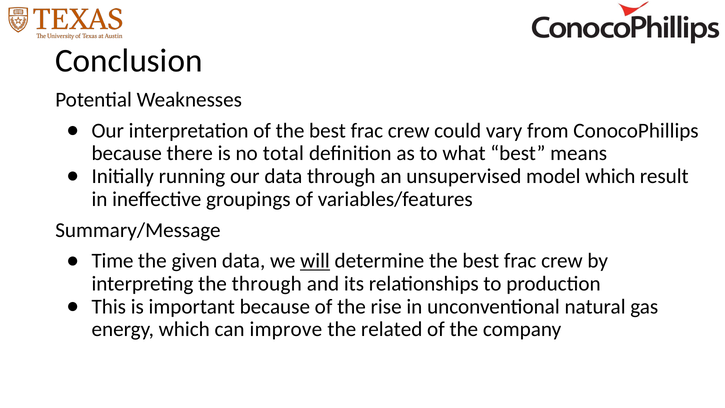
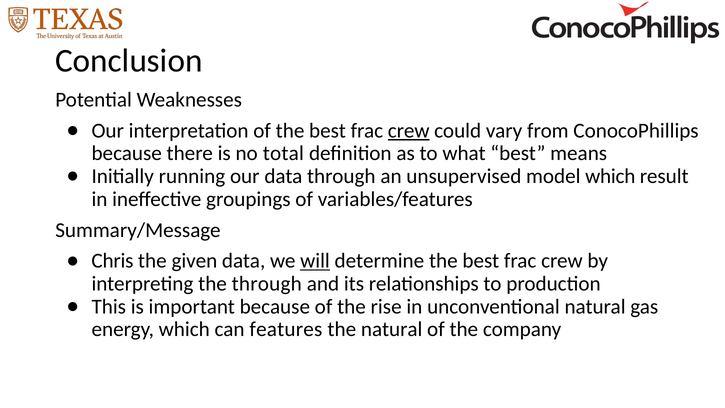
crew at (409, 131) underline: none -> present
Time: Time -> Chris
improve: improve -> features
the related: related -> natural
